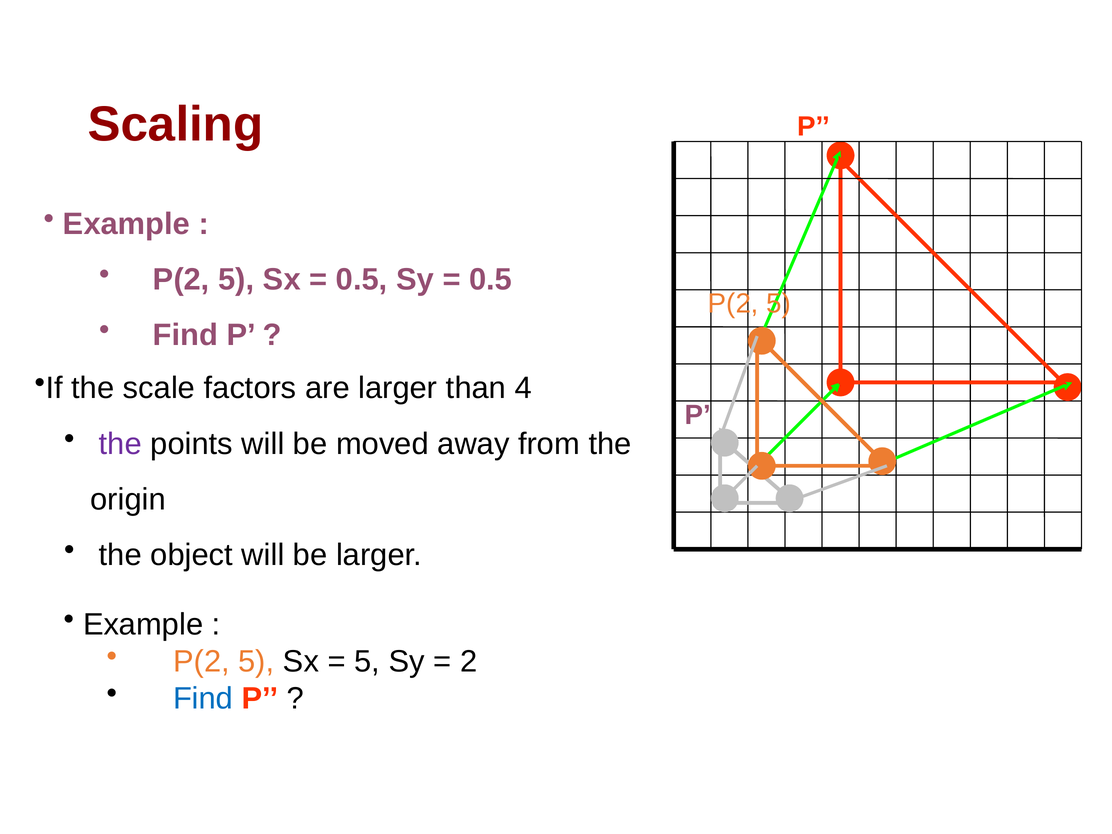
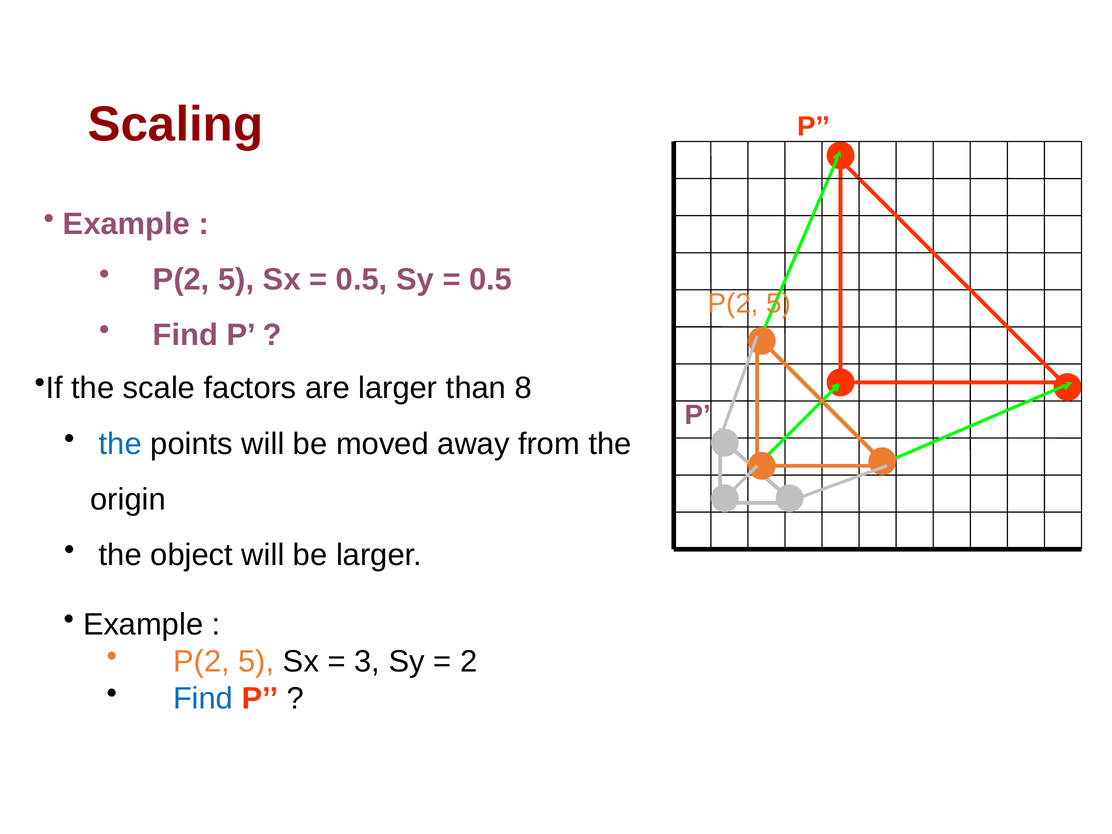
4: 4 -> 8
the at (120, 444) colour: purple -> blue
5 at (367, 662): 5 -> 3
